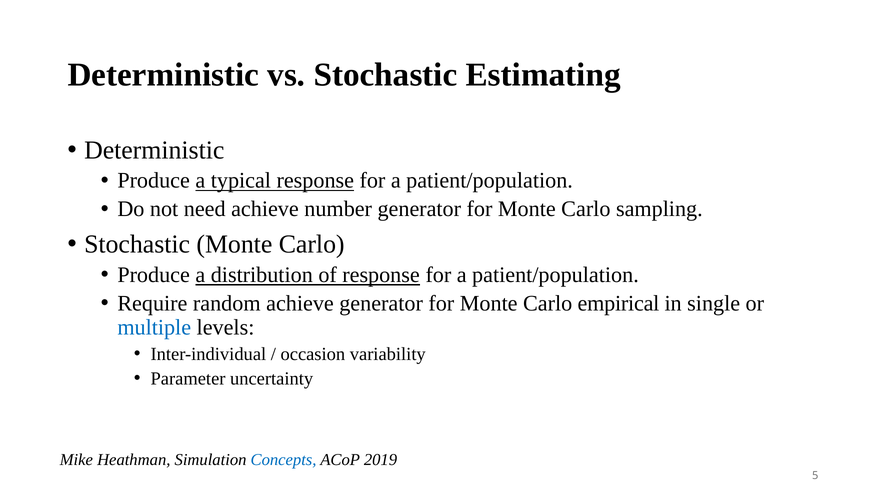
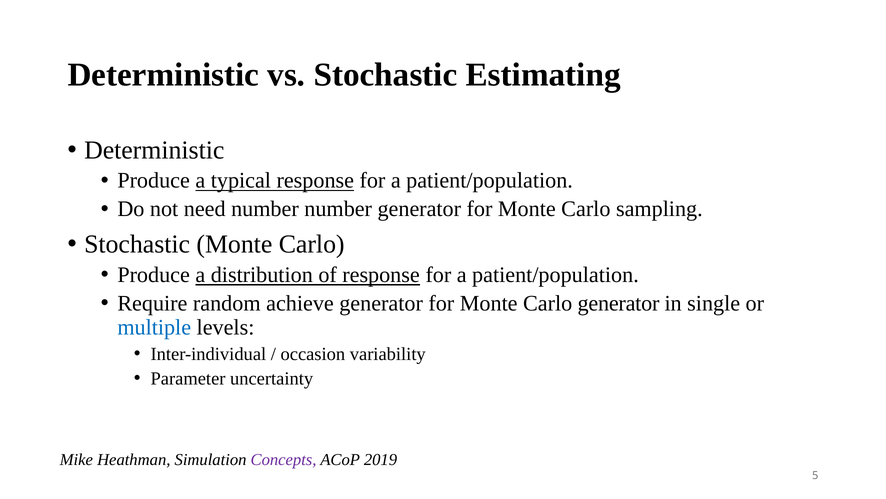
need achieve: achieve -> number
Carlo empirical: empirical -> generator
Concepts colour: blue -> purple
